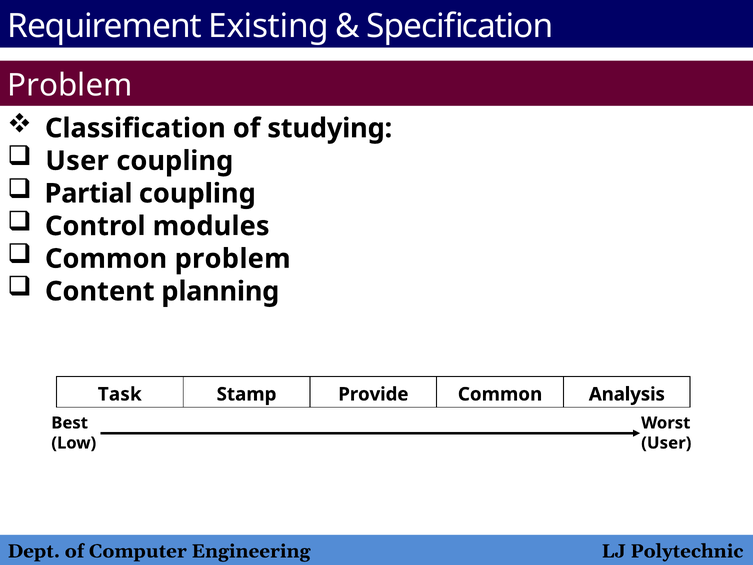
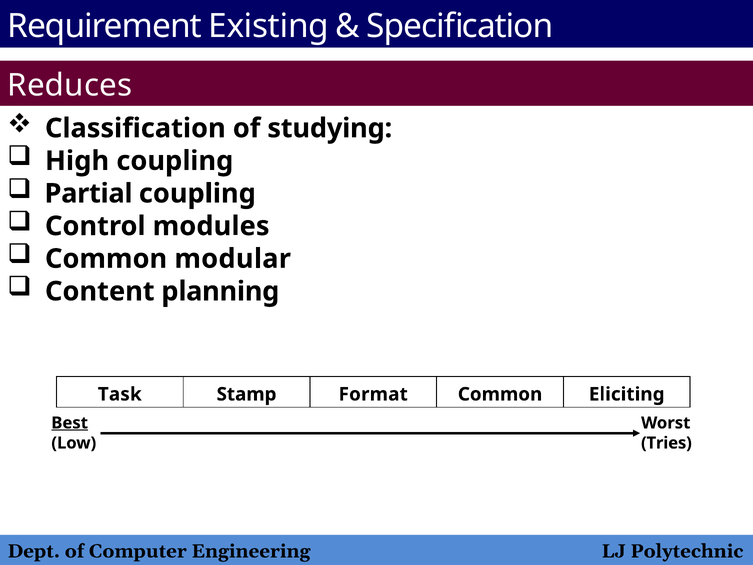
Problem at (70, 85): Problem -> Reduces
User at (77, 161): User -> High
Common problem: problem -> modular
Provide: Provide -> Format
Analysis: Analysis -> Eliciting
Best underline: none -> present
User at (666, 443): User -> Tries
